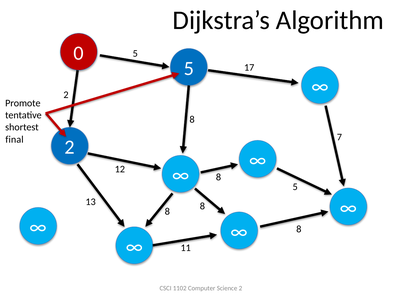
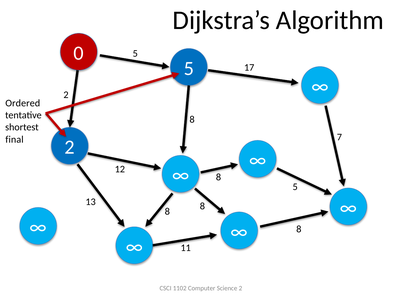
Promote: Promote -> Ordered
